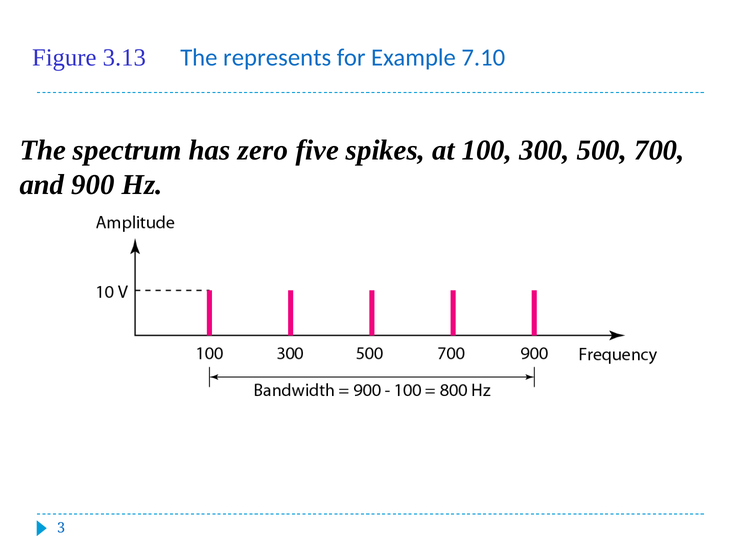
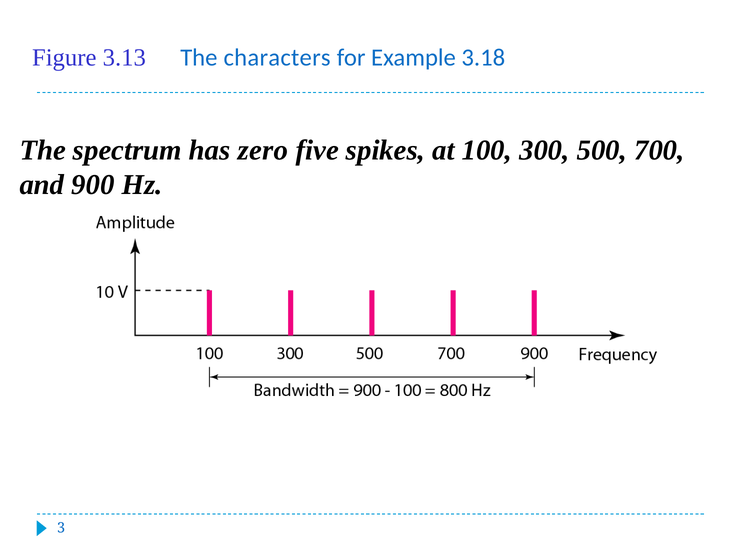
represents: represents -> characters
7.10: 7.10 -> 3.18
